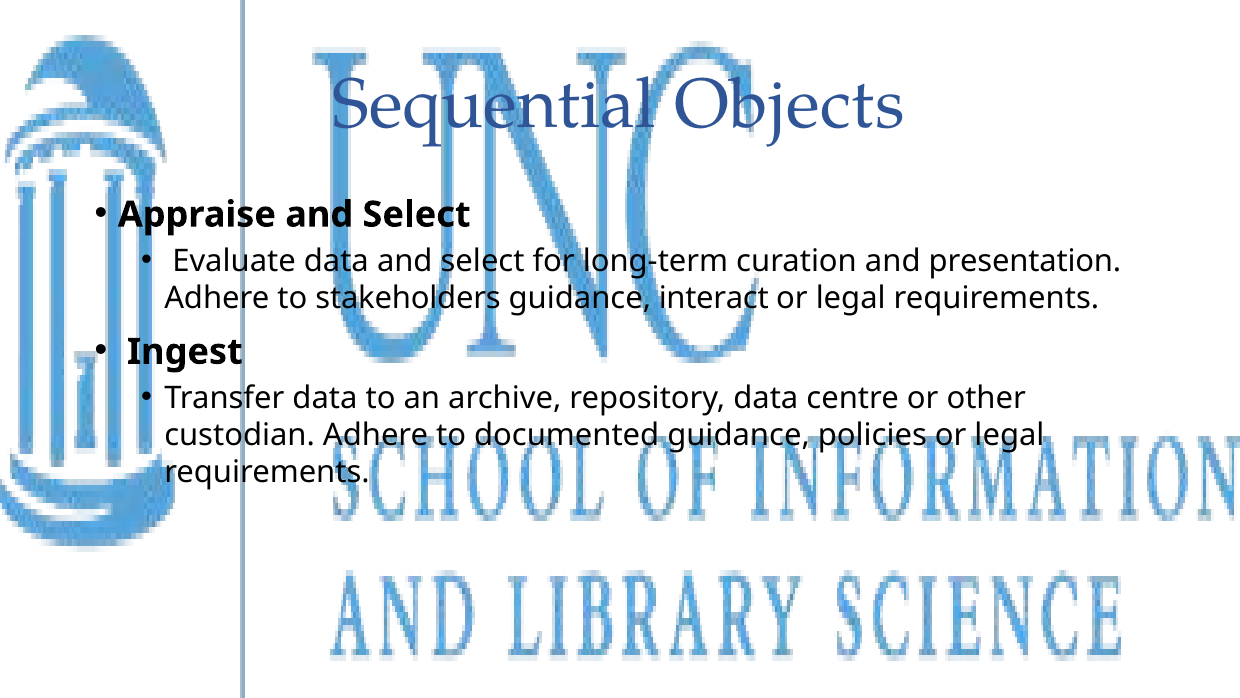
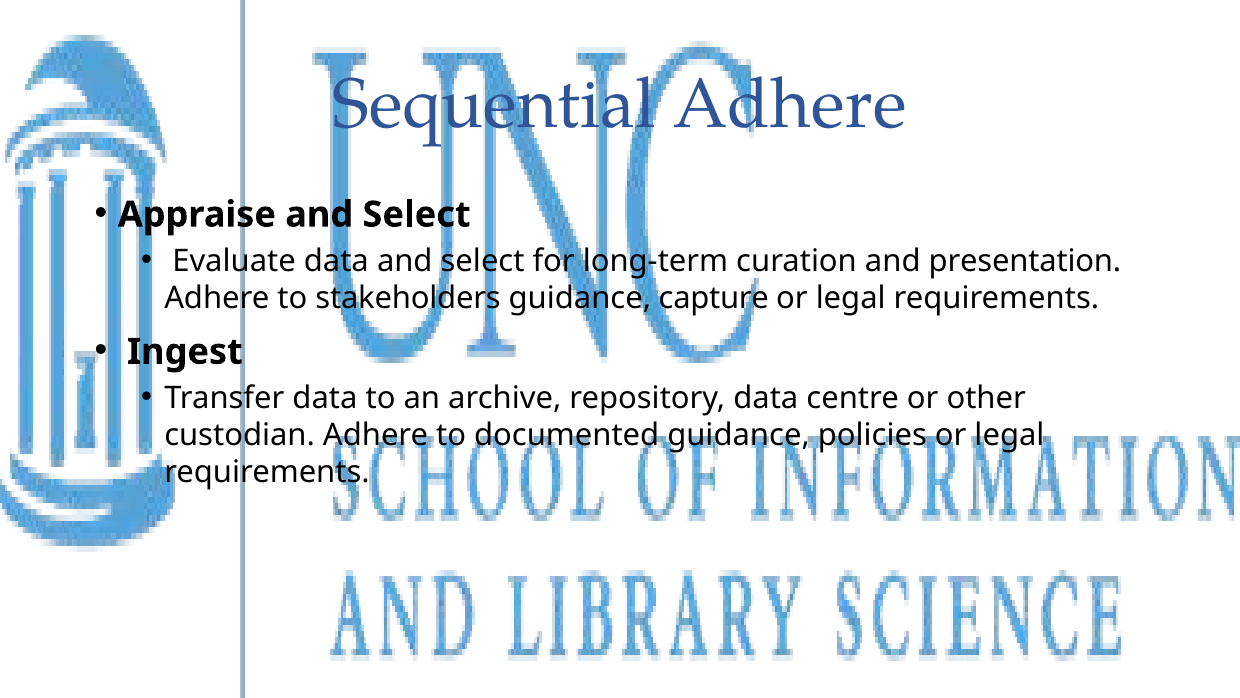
Sequential Objects: Objects -> Adhere
interact: interact -> capture
